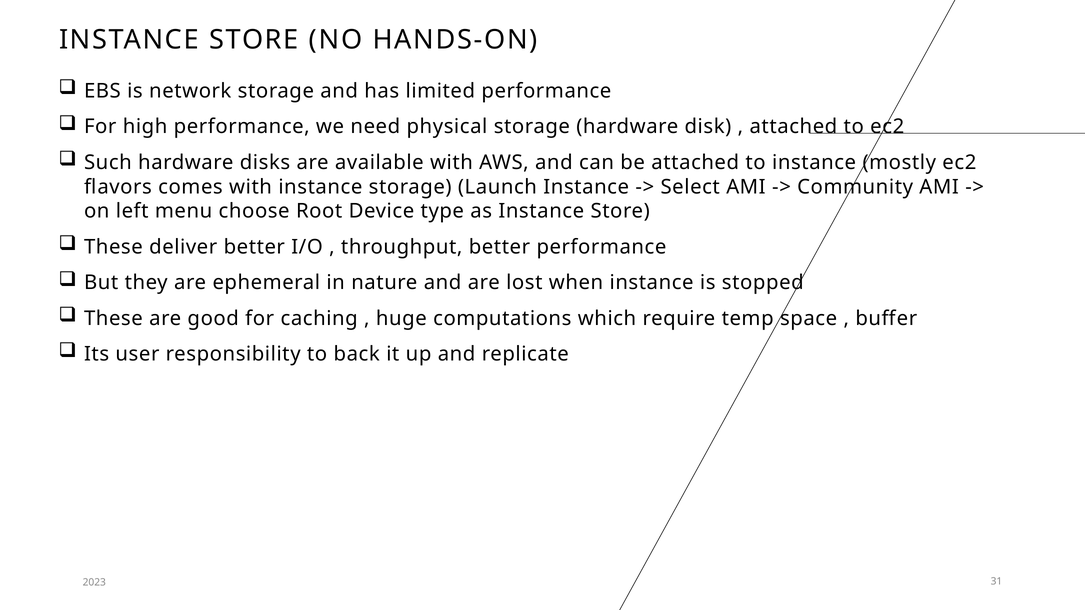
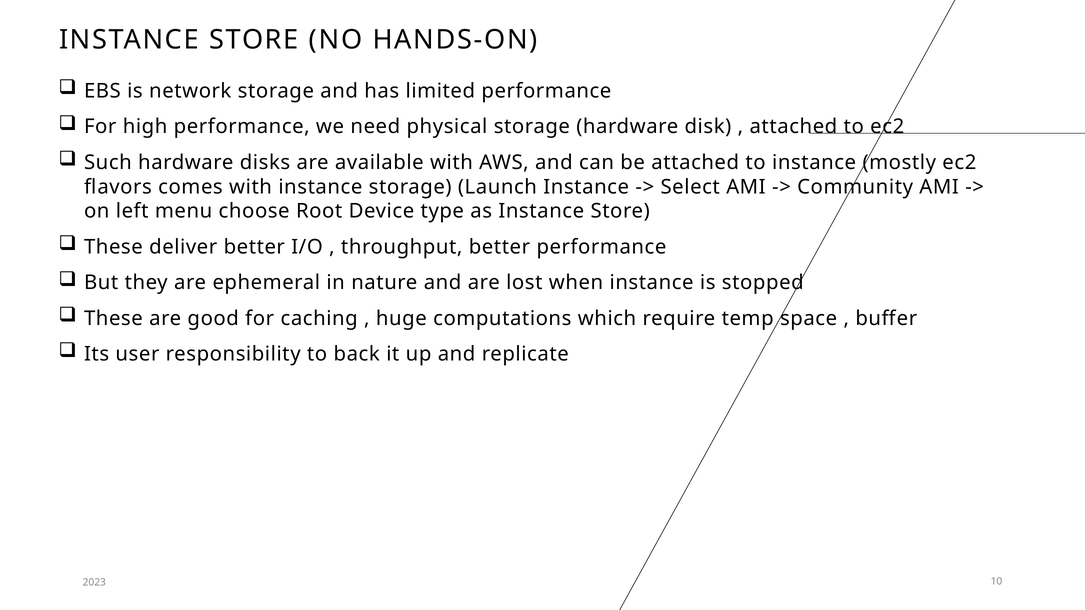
31: 31 -> 10
